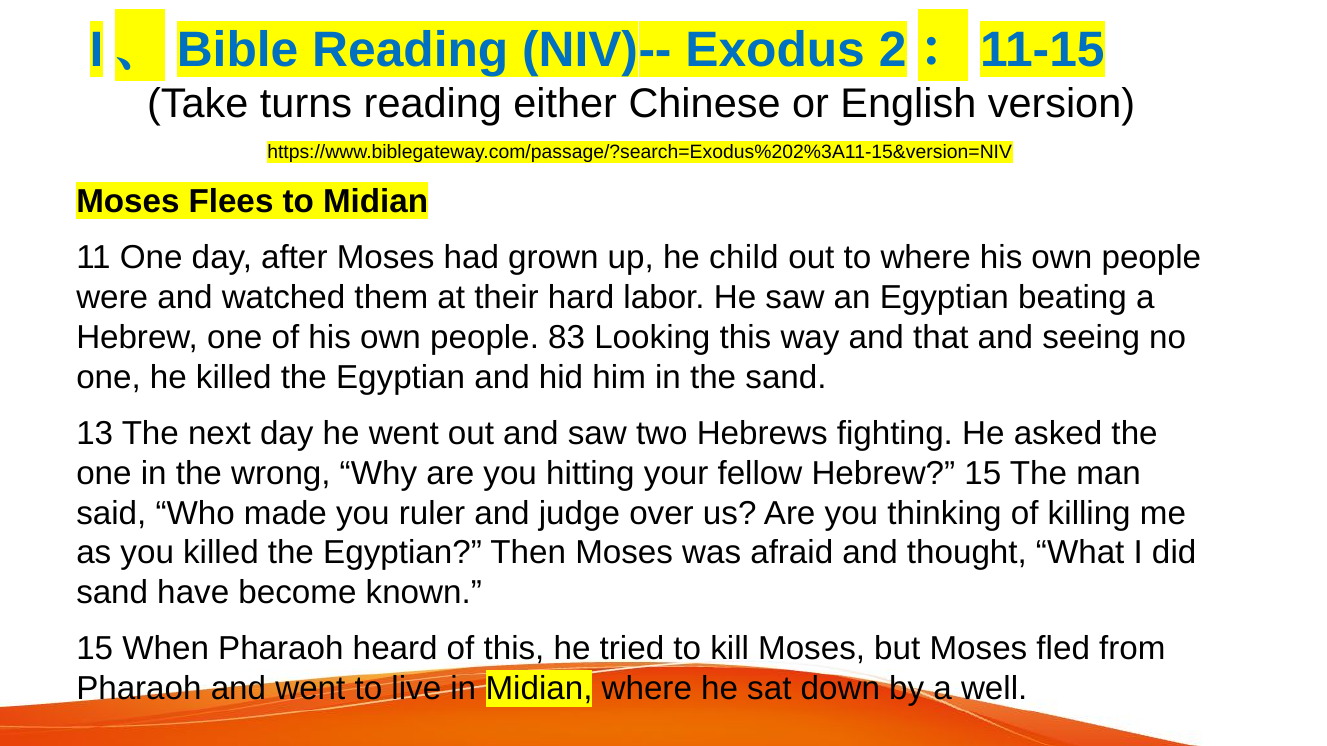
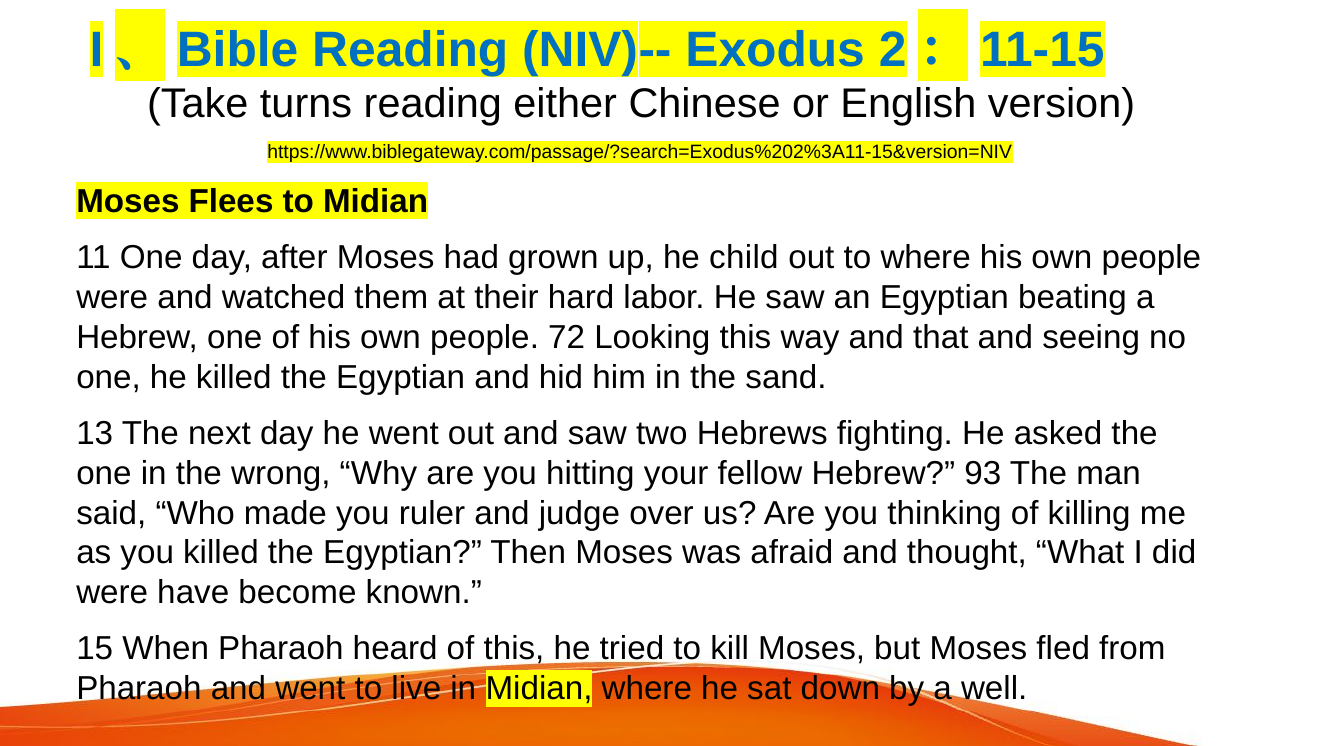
83: 83 -> 72
Hebrew 15: 15 -> 93
sand at (112, 593): sand -> were
